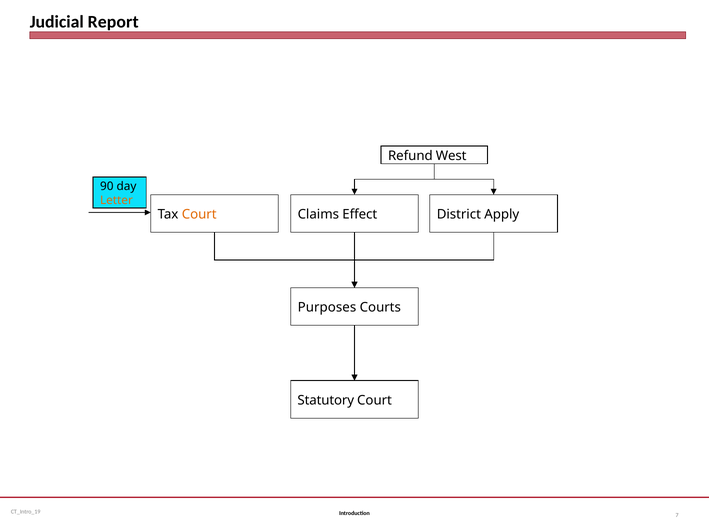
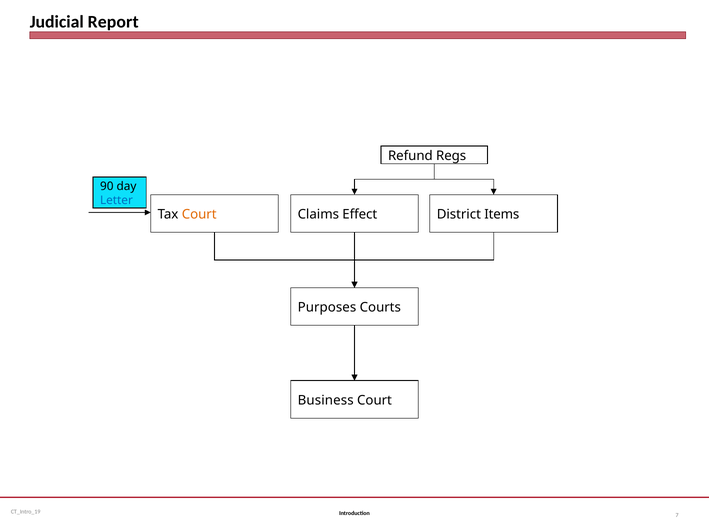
West: West -> Regs
Letter colour: orange -> blue
Apply: Apply -> Items
Statutory: Statutory -> Business
